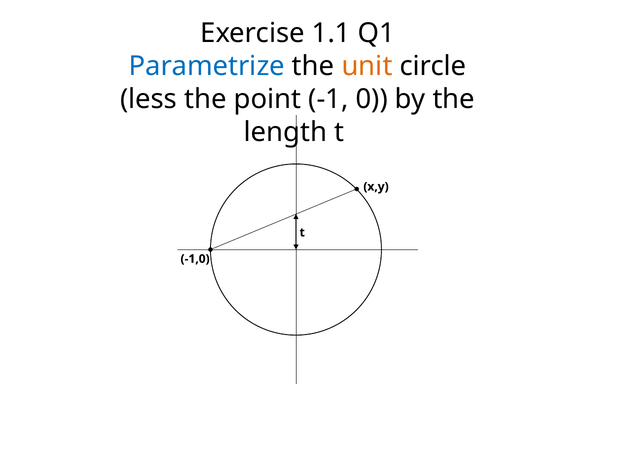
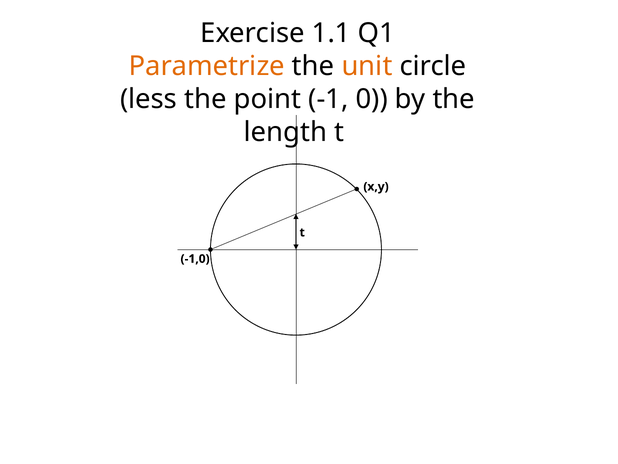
Parametrize colour: blue -> orange
